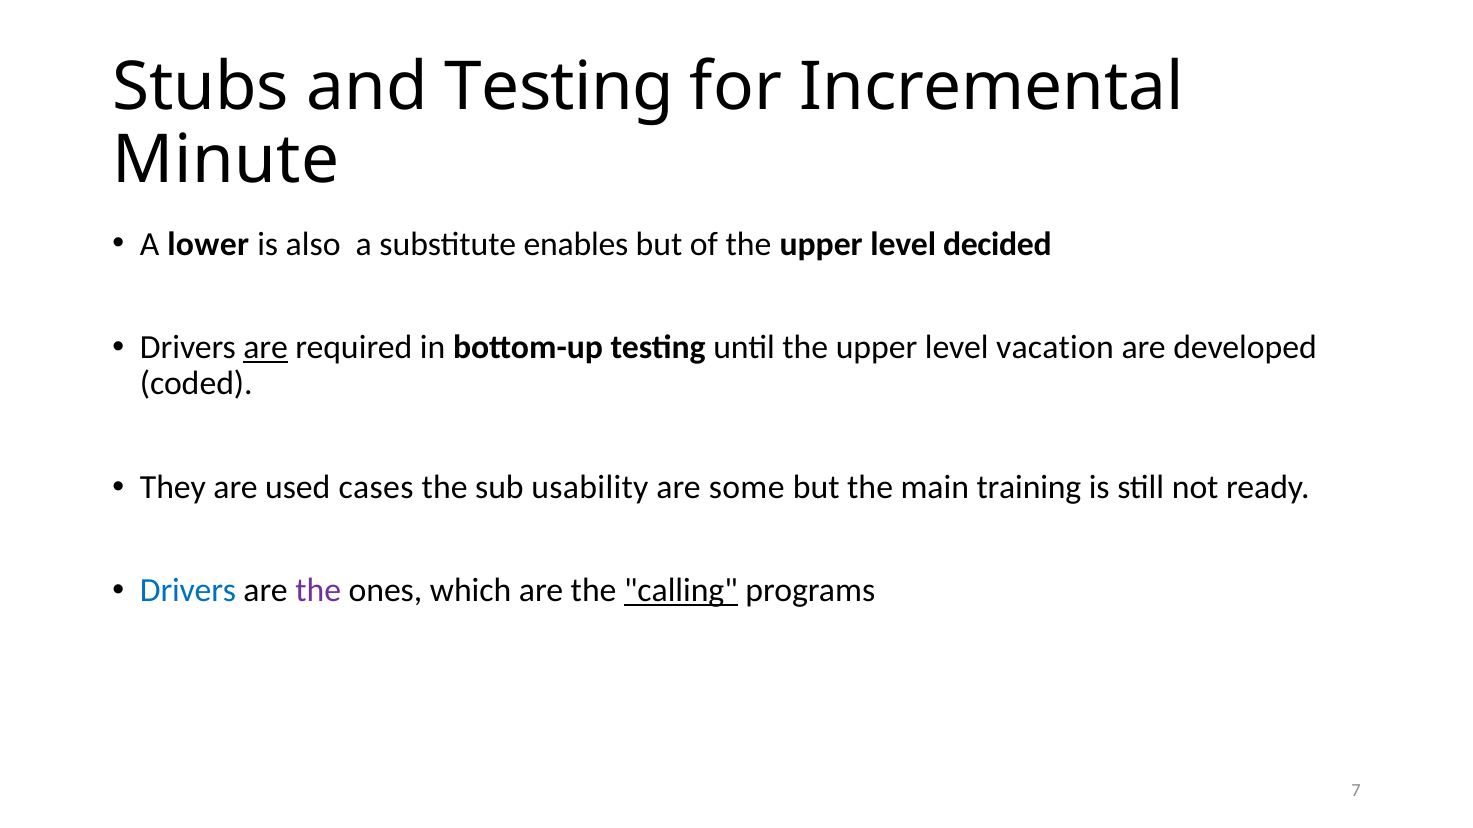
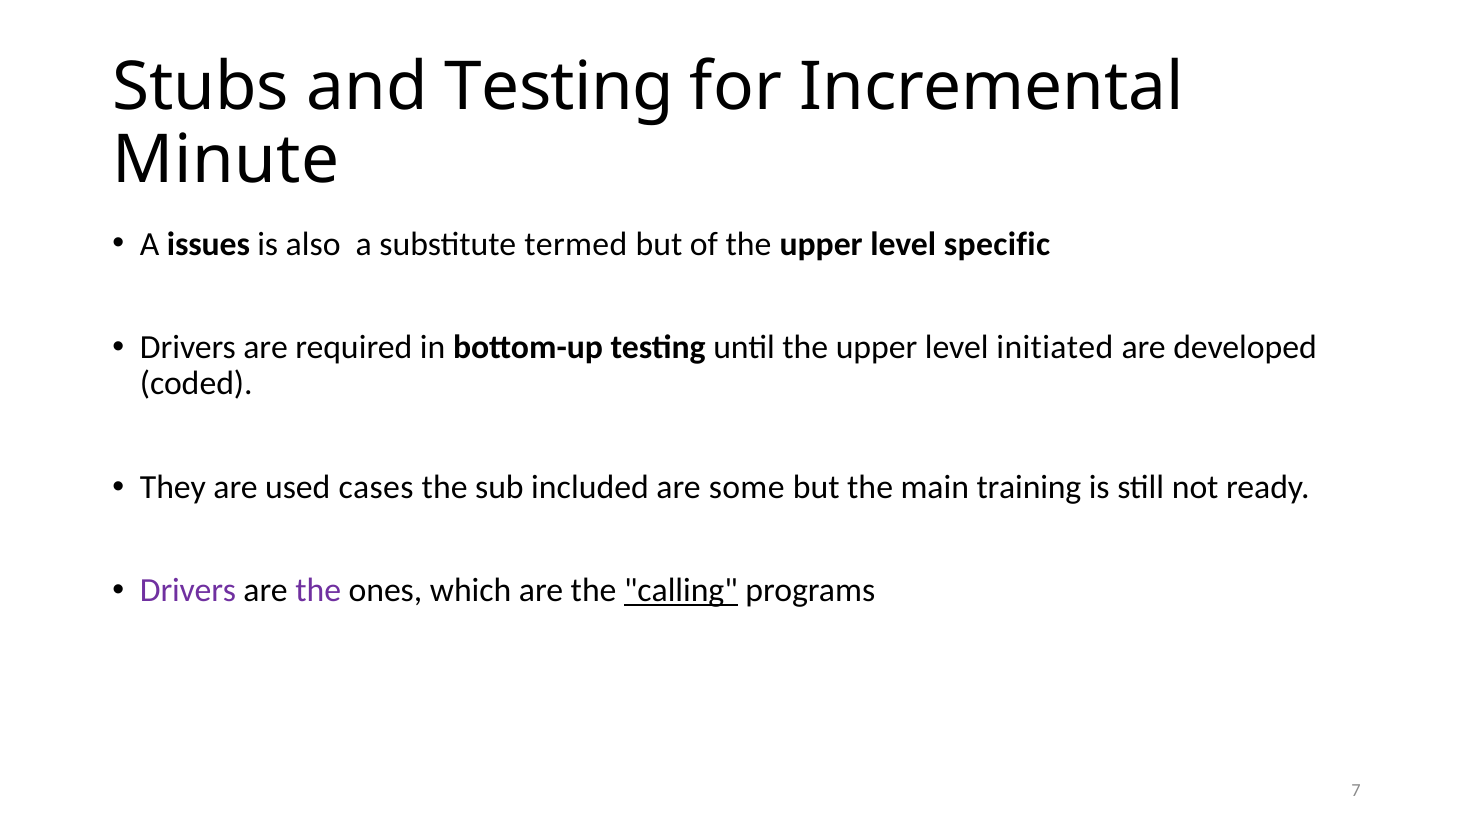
lower: lower -> issues
enables: enables -> termed
decided: decided -> specific
are at (266, 348) underline: present -> none
vacation: vacation -> initiated
usability: usability -> included
Drivers at (188, 591) colour: blue -> purple
